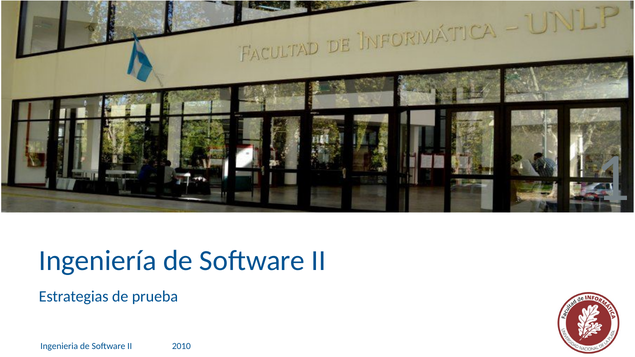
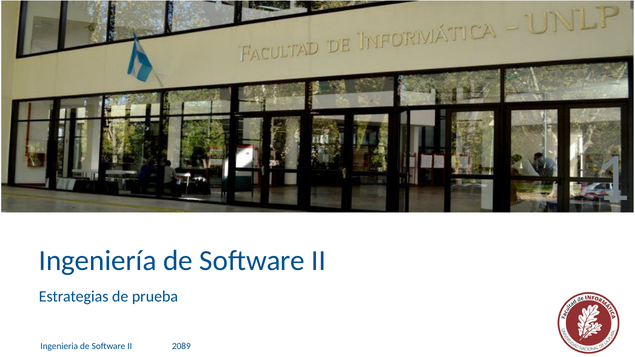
2010: 2010 -> 2089
